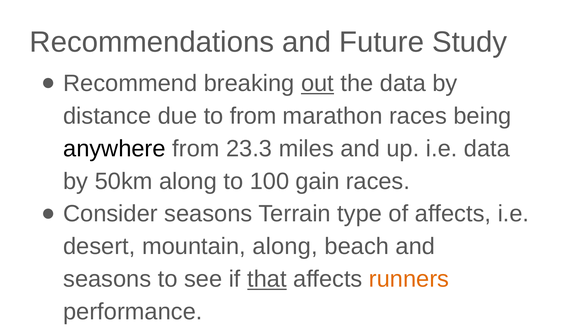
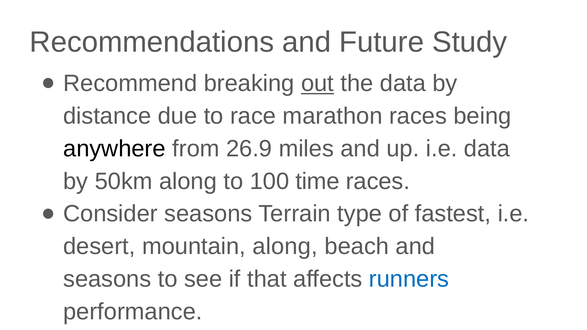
to from: from -> race
23.3: 23.3 -> 26.9
gain: gain -> time
of affects: affects -> fastest
that underline: present -> none
runners colour: orange -> blue
